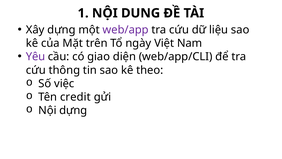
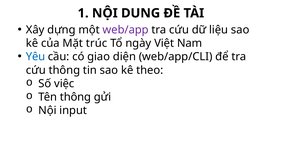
trên: trên -> trúc
Yêu colour: purple -> blue
Tên credit: credit -> thông
Nội dựng: dựng -> input
